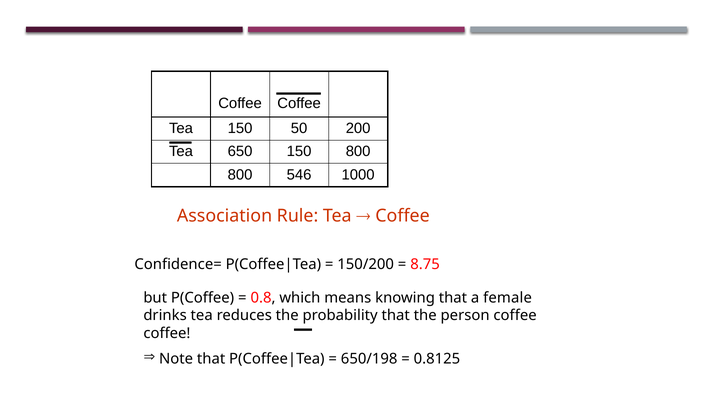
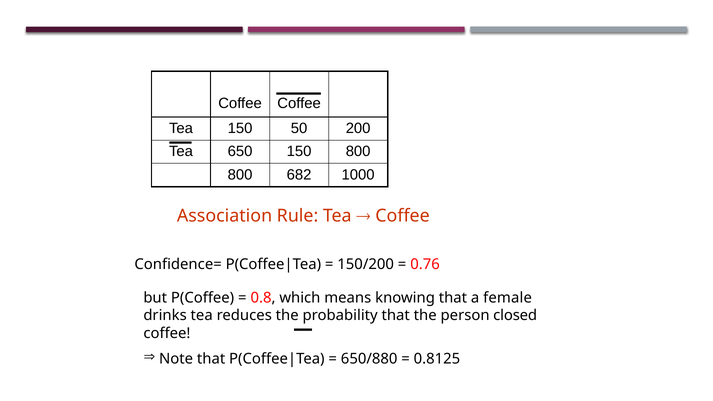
546: 546 -> 682
8.75: 8.75 -> 0.76
person coffee: coffee -> closed
650/198: 650/198 -> 650/880
